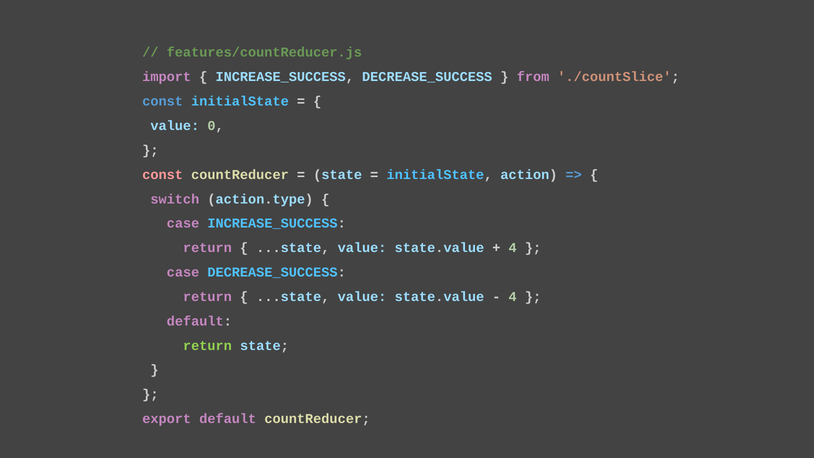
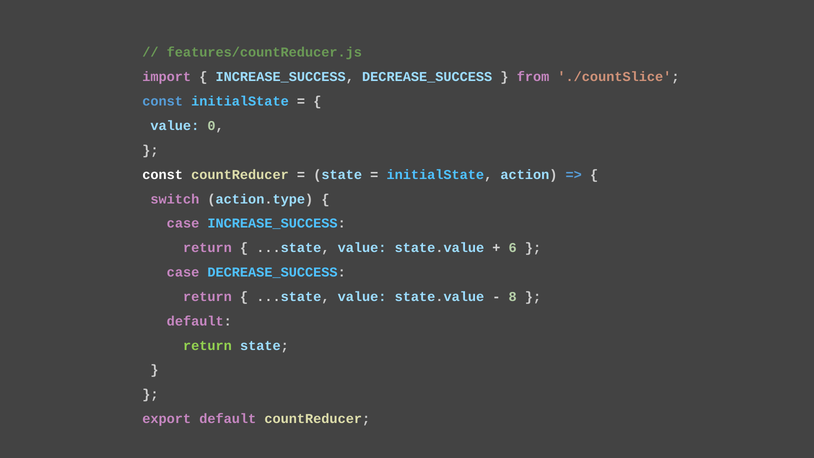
const at (163, 175) colour: pink -> white
4 at (513, 248): 4 -> 6
4 at (513, 297): 4 -> 8
